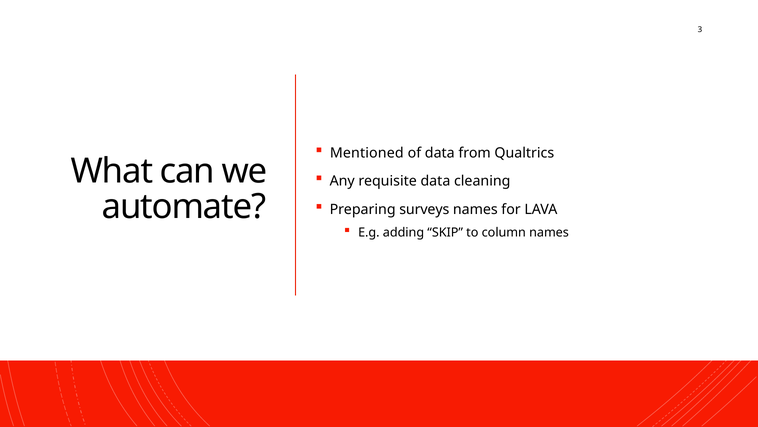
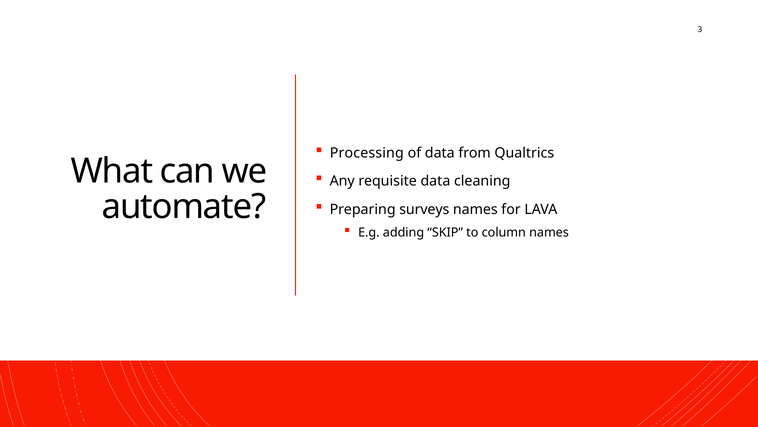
Mentioned: Mentioned -> Processing
